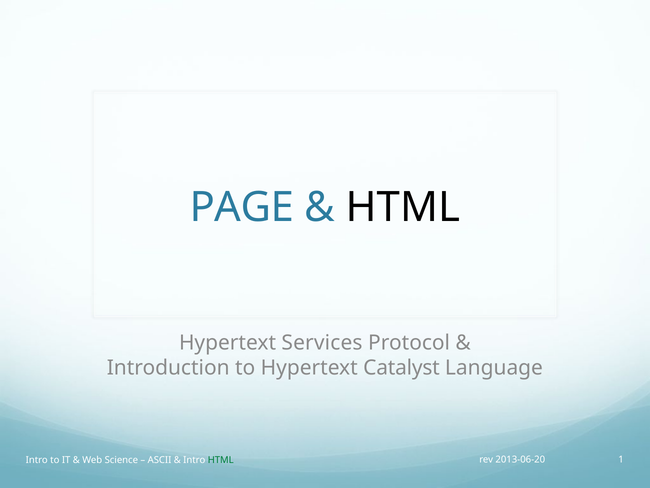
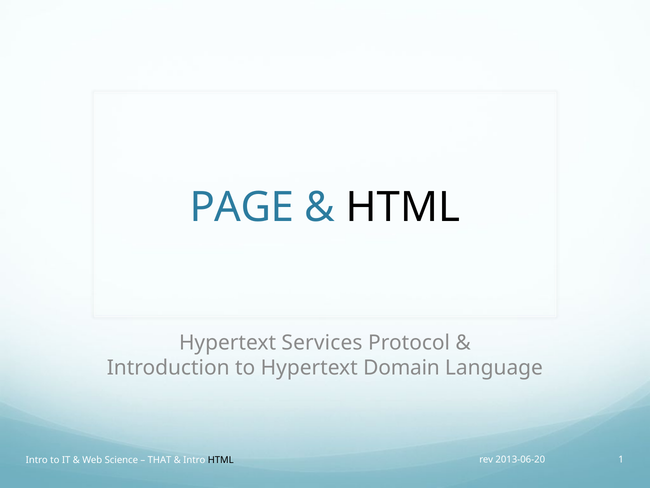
Catalyst: Catalyst -> Domain
ASCII: ASCII -> THAT
HTML at (221, 459) colour: green -> black
